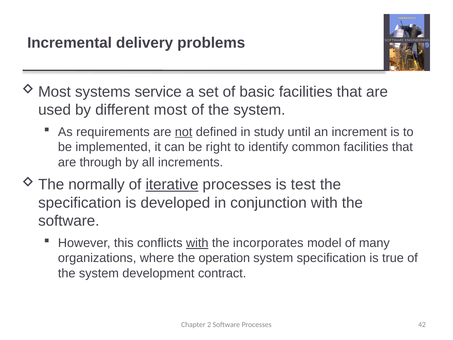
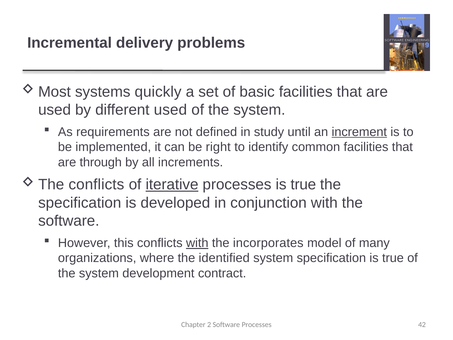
service: service -> quickly
different most: most -> used
not underline: present -> none
increment underline: none -> present
normally at (97, 185): normally -> conflicts
processes is test: test -> true
operation: operation -> identified
